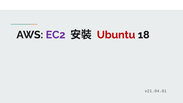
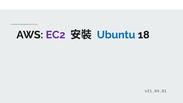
Ubuntu colour: red -> blue
